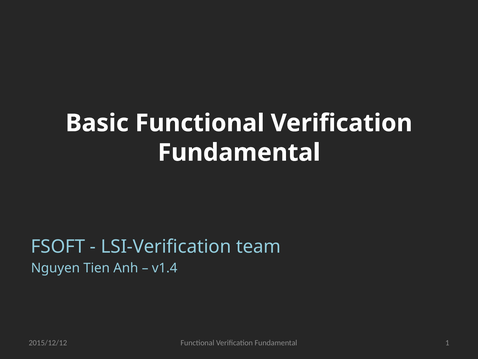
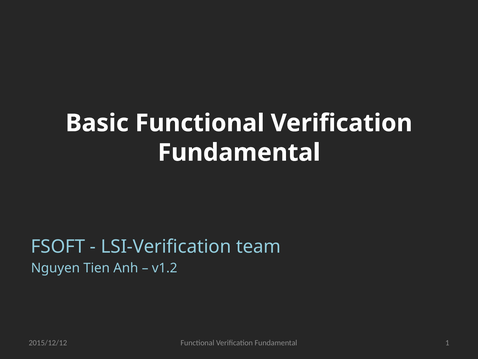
v1.4: v1.4 -> v1.2
